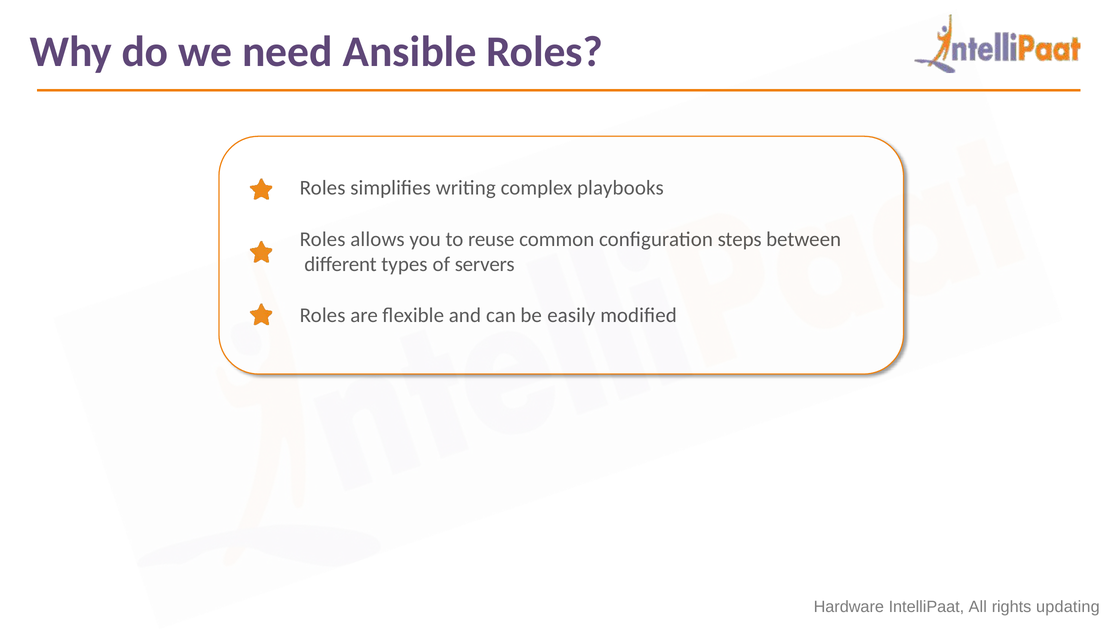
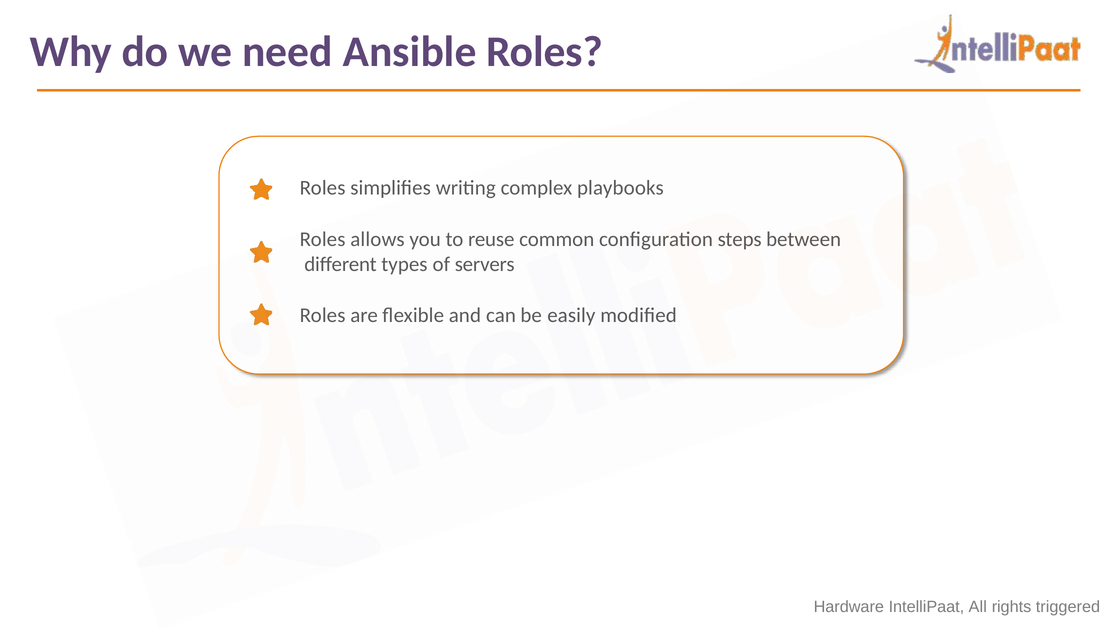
updating: updating -> triggered
